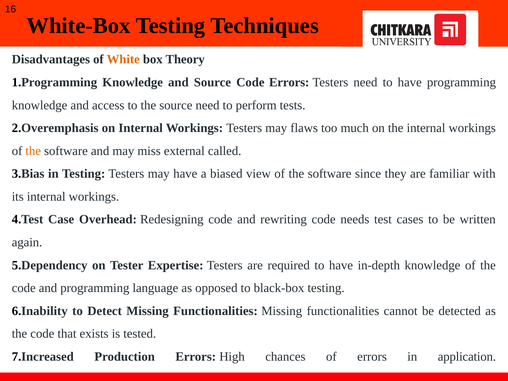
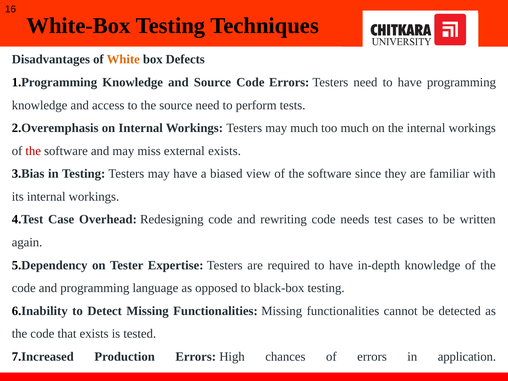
Theory: Theory -> Defects
may flaws: flaws -> much
the at (33, 151) colour: orange -> red
external called: called -> exists
